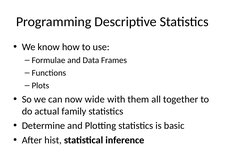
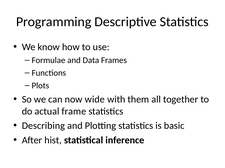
family: family -> frame
Determine: Determine -> Describing
